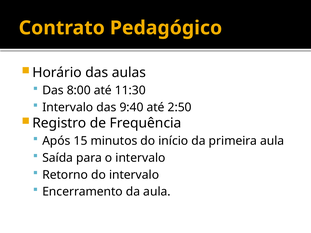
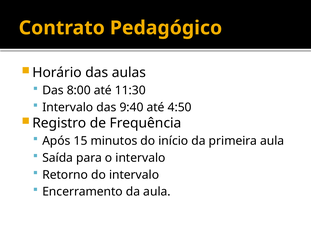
2:50: 2:50 -> 4:50
